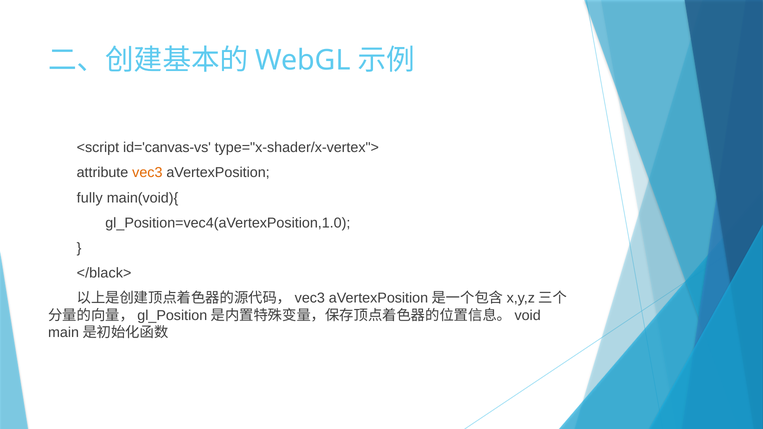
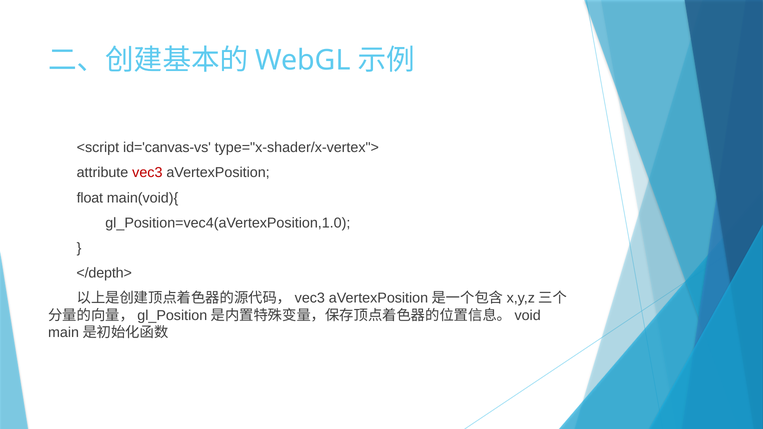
vec3 colour: orange -> red
fully: fully -> float
</black>: </black> -> </depth>
